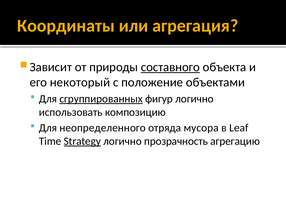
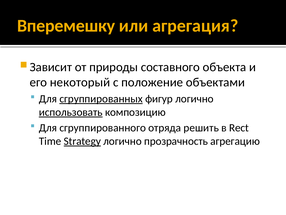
Координаты: Координаты -> Вперемешку
составного underline: present -> none
использовать underline: none -> present
неопределенного: неопределенного -> сгруппированного
мусора: мусора -> решить
Leaf: Leaf -> Rect
